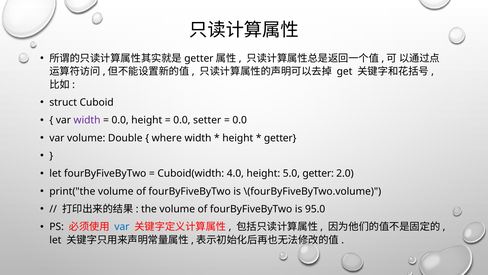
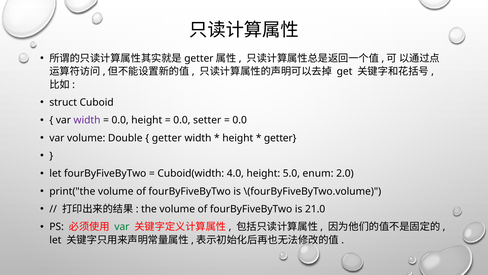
where at (167, 138): where -> getter
5.0 getter: getter -> enum
95.0: 95.0 -> 21.0
var at (122, 227) colour: blue -> green
